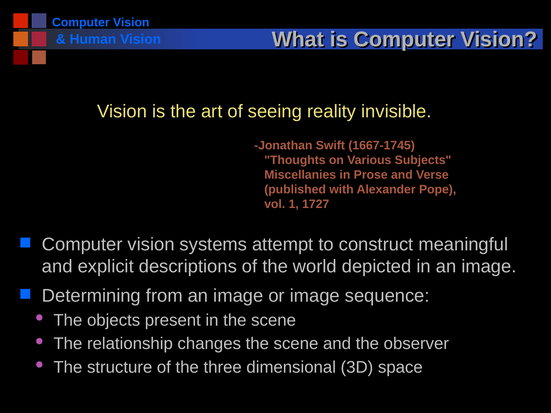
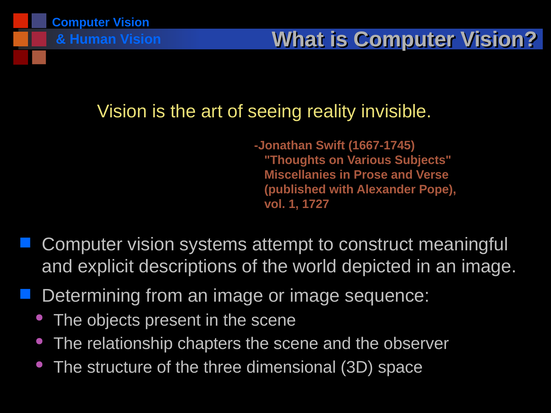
changes: changes -> chapters
